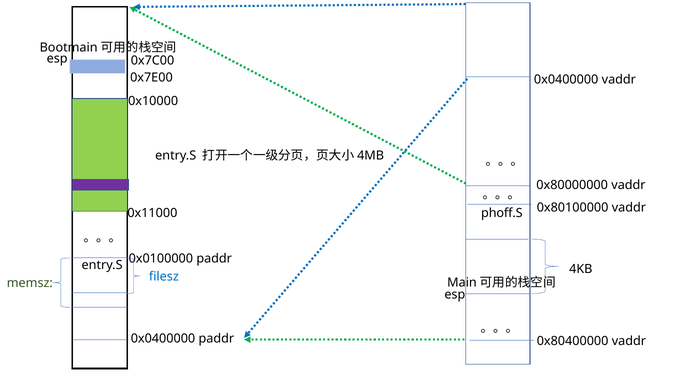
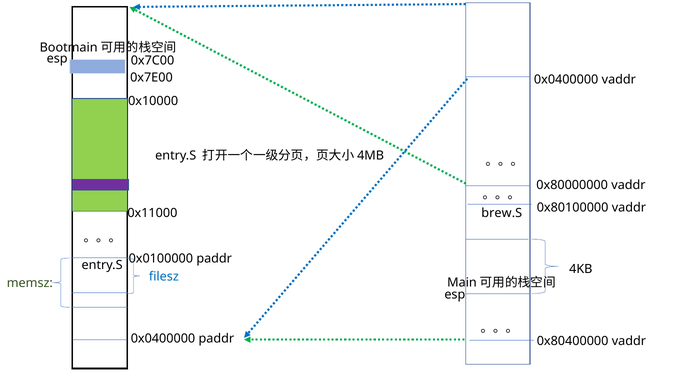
phoff.S: phoff.S -> brew.S
